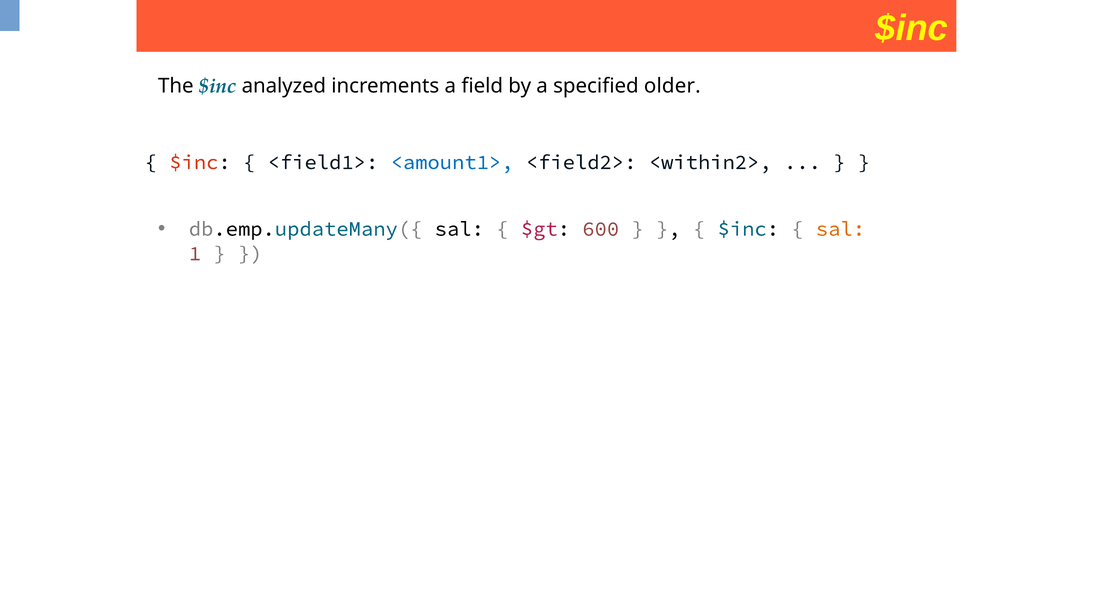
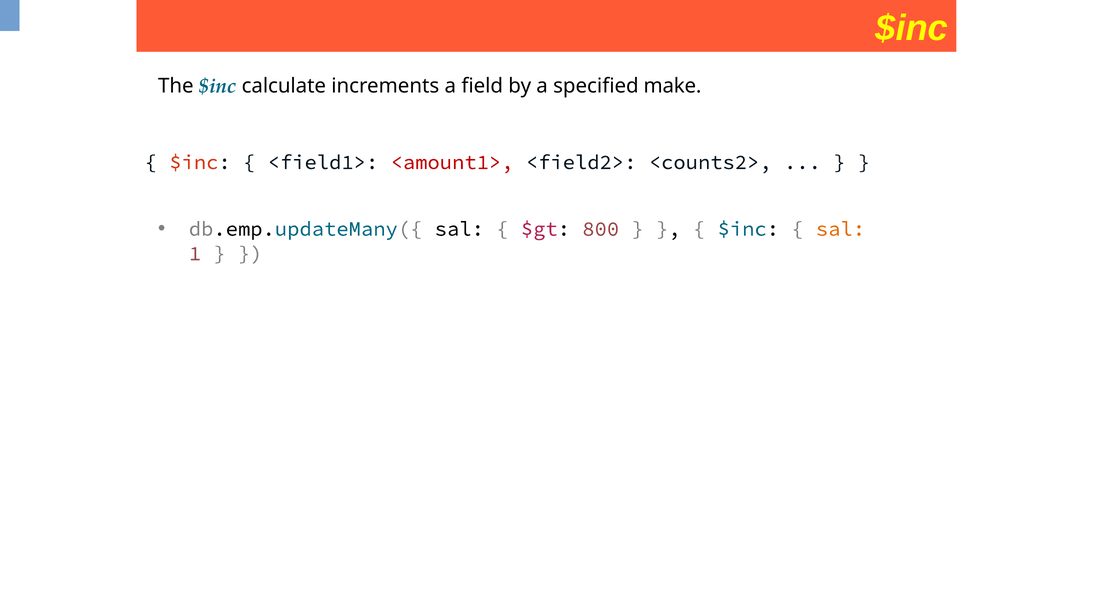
analyzed: analyzed -> calculate
older: older -> make
<amount1> colour: blue -> red
<within2>: <within2> -> <counts2>
600: 600 -> 800
